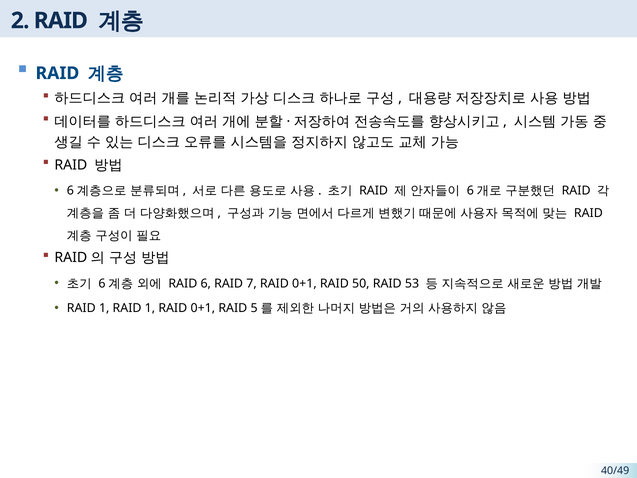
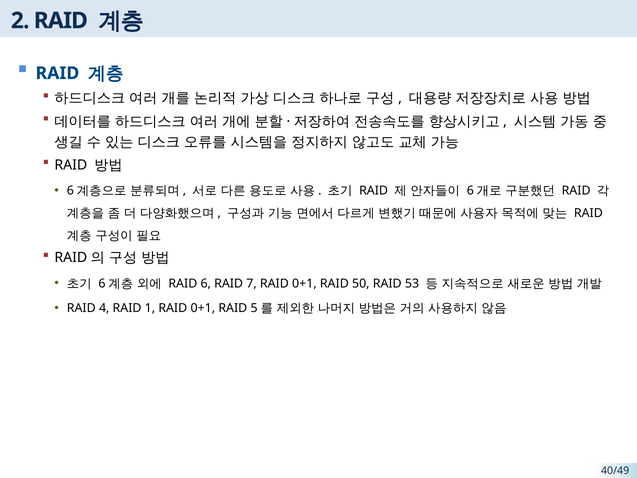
1 at (104, 308): 1 -> 4
